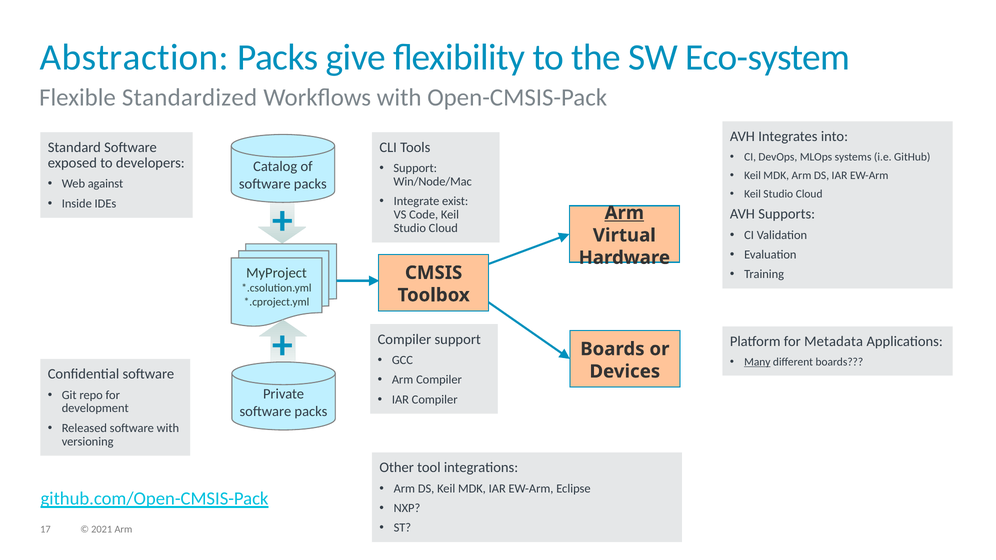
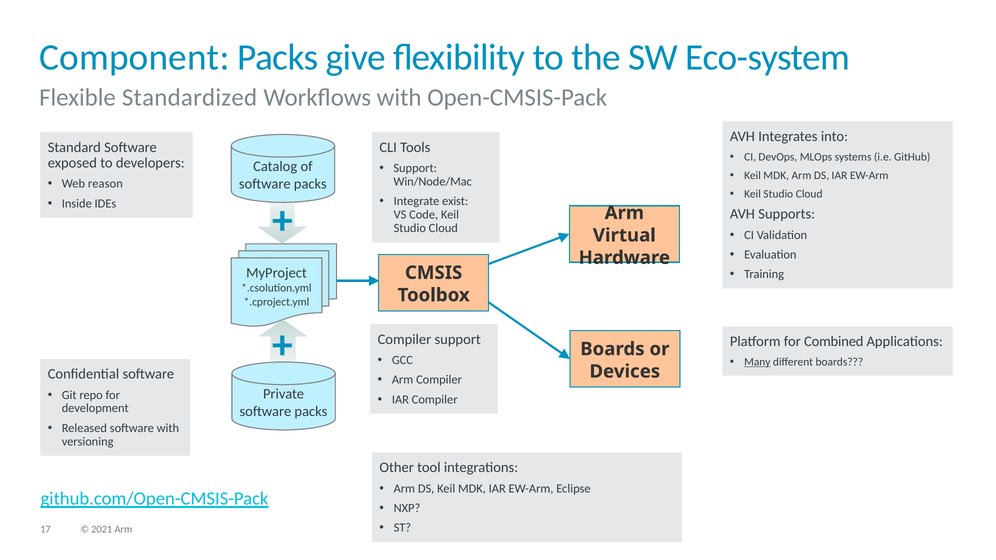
Abstraction: Abstraction -> Component
against: against -> reason
Arm at (624, 213) underline: present -> none
Metadata: Metadata -> Combined
